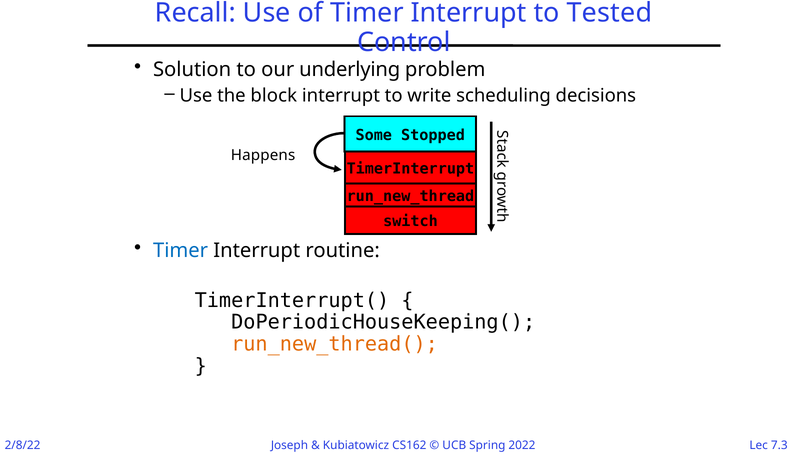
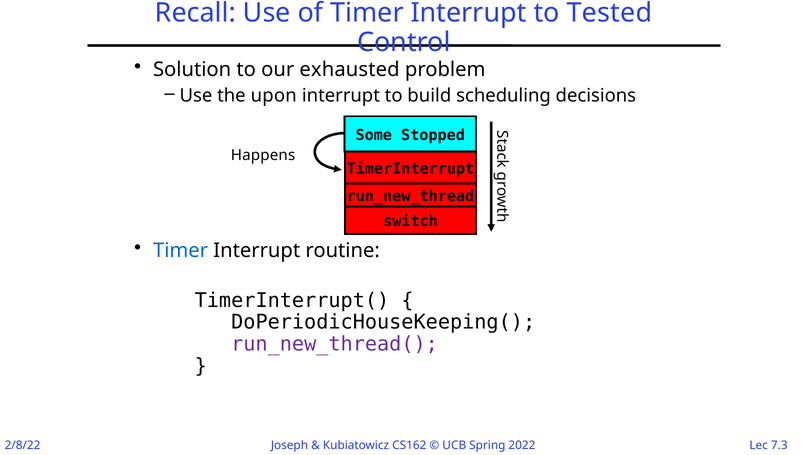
underlying: underlying -> exhausted
block: block -> upon
write: write -> build
run_new_thread( colour: orange -> purple
